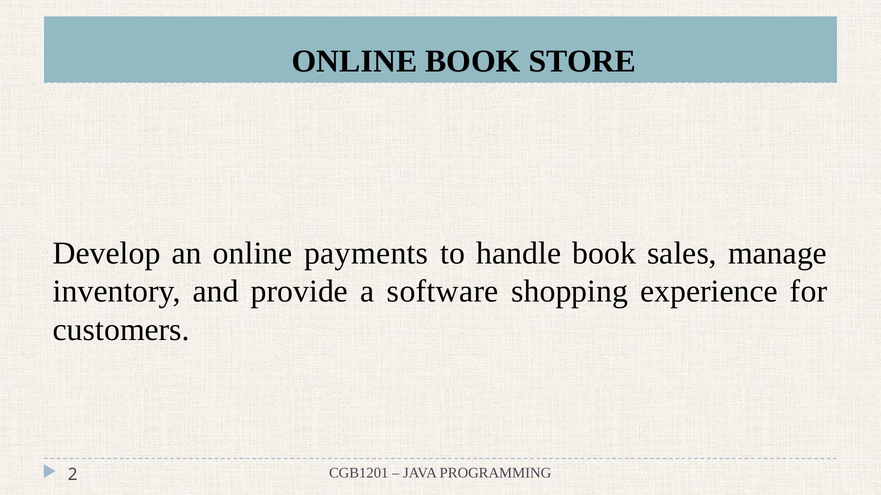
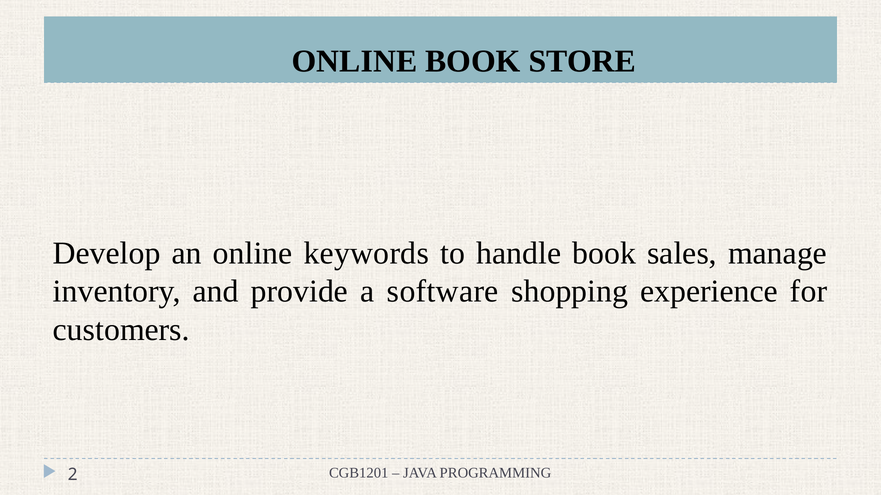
payments: payments -> keywords
